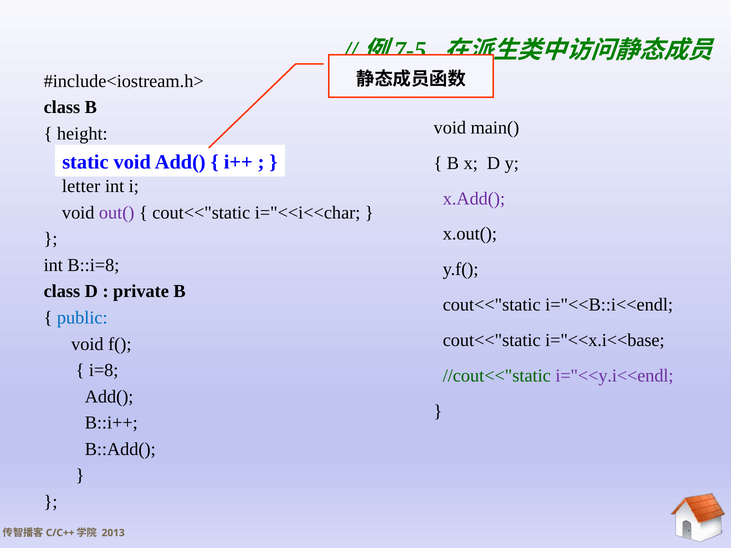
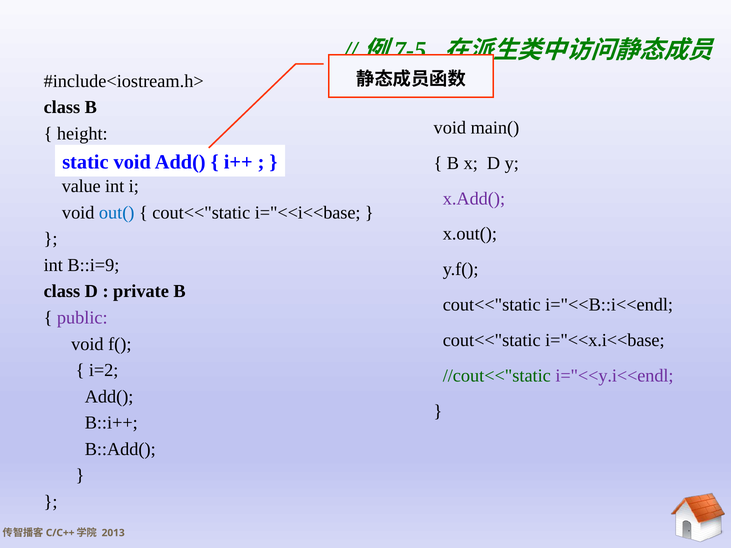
letter: letter -> value
out( colour: purple -> blue
i="<<i<<char: i="<<i<<char -> i="<<i<<base
B::i=8: B::i=8 -> B::i=9
public colour: blue -> purple
i=8: i=8 -> i=2
